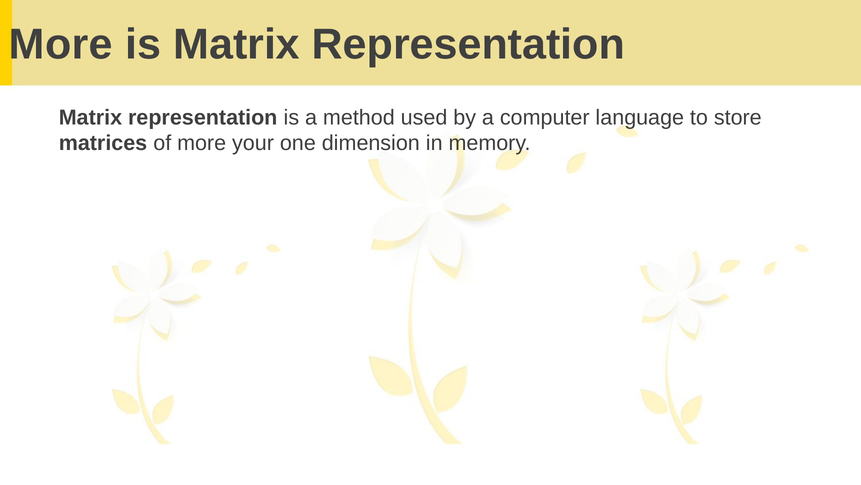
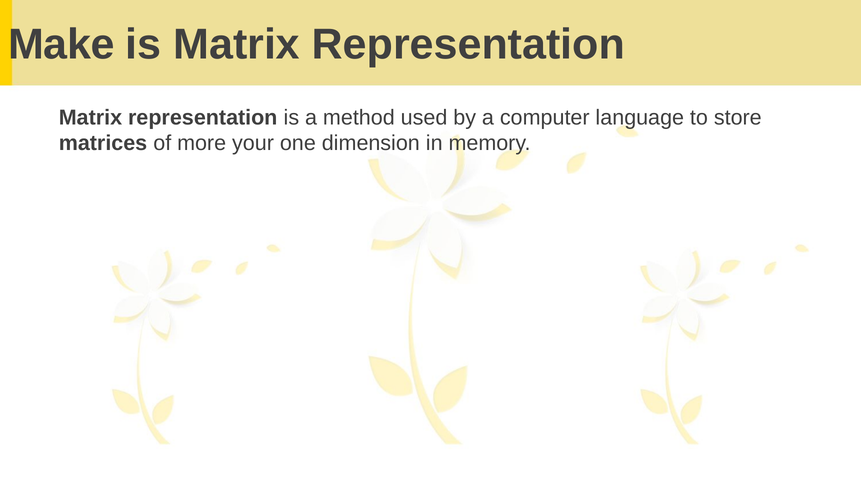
More at (61, 45): More -> Make
